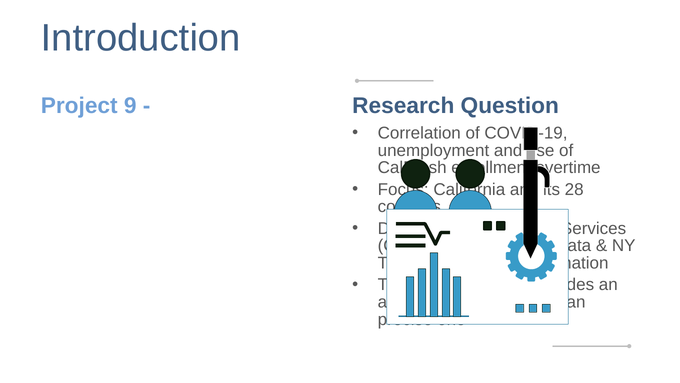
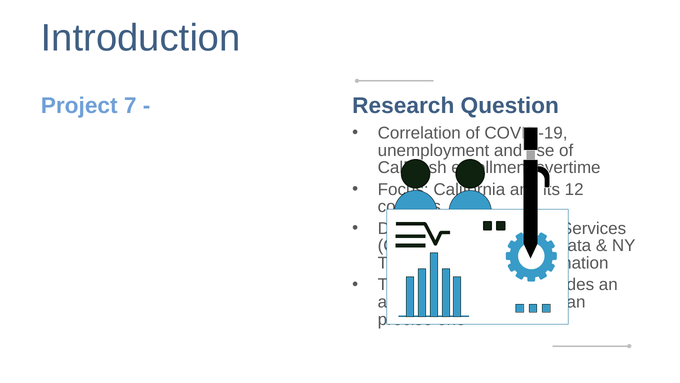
9: 9 -> 7
28: 28 -> 12
